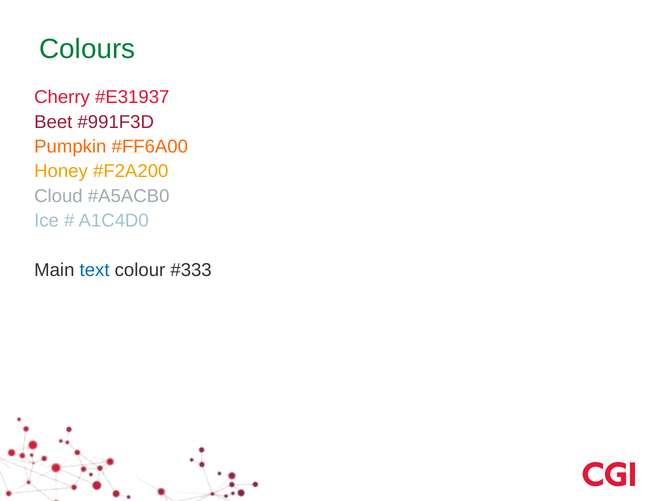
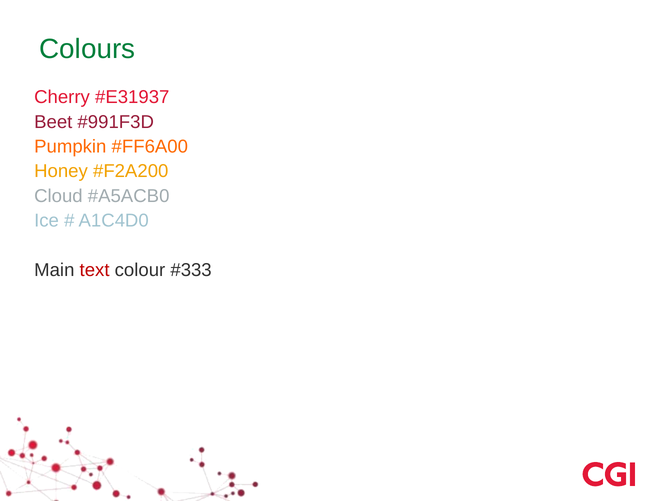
text colour: blue -> red
